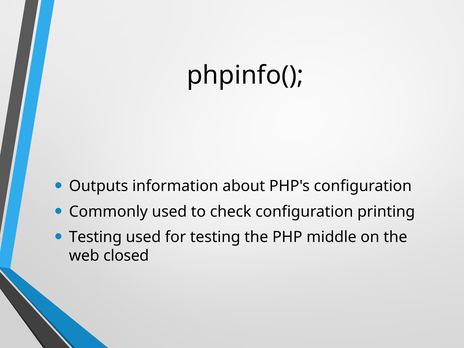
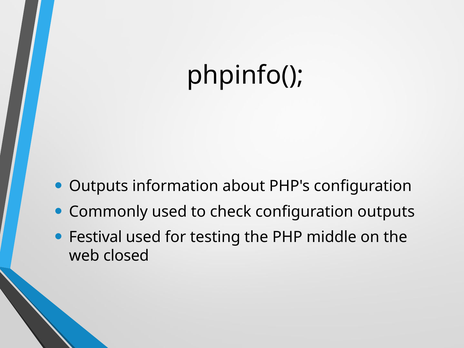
configuration printing: printing -> outputs
Testing at (95, 237): Testing -> Festival
